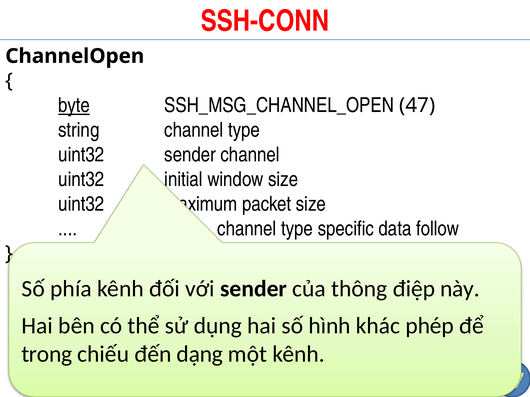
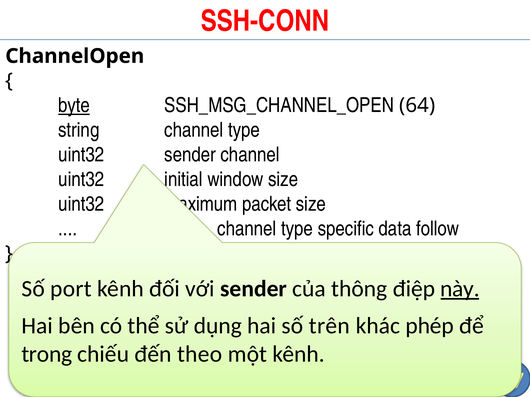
47: 47 -> 64
phía: phía -> port
này underline: none -> present
hình: hình -> trên
dạng: dạng -> theo
